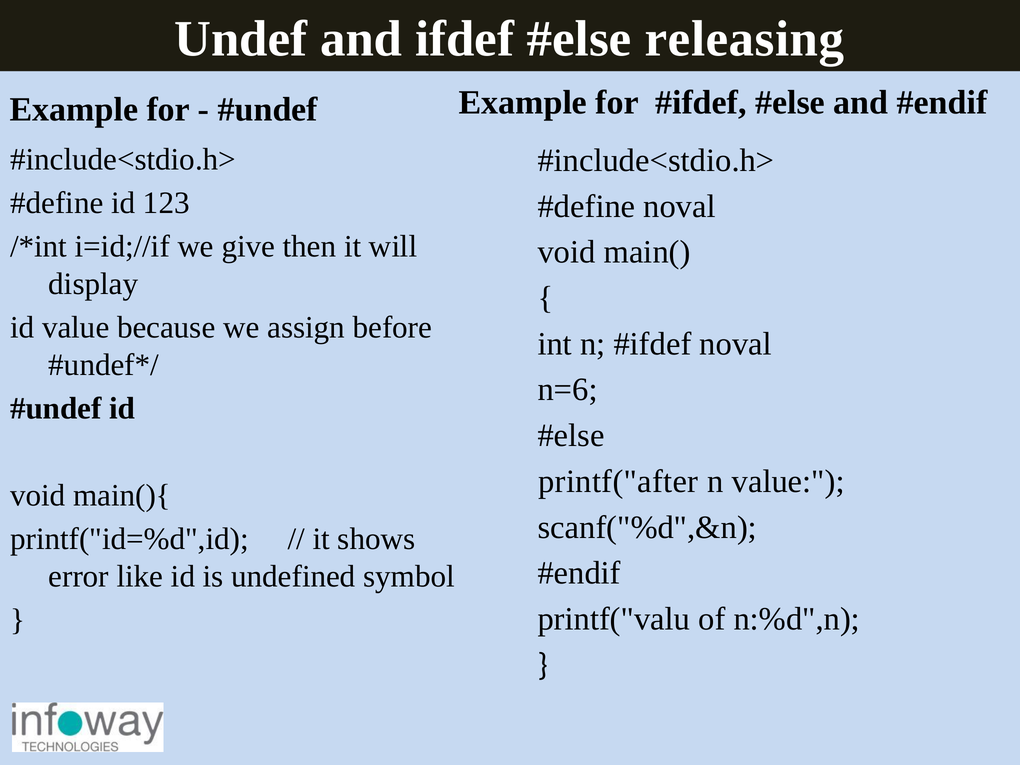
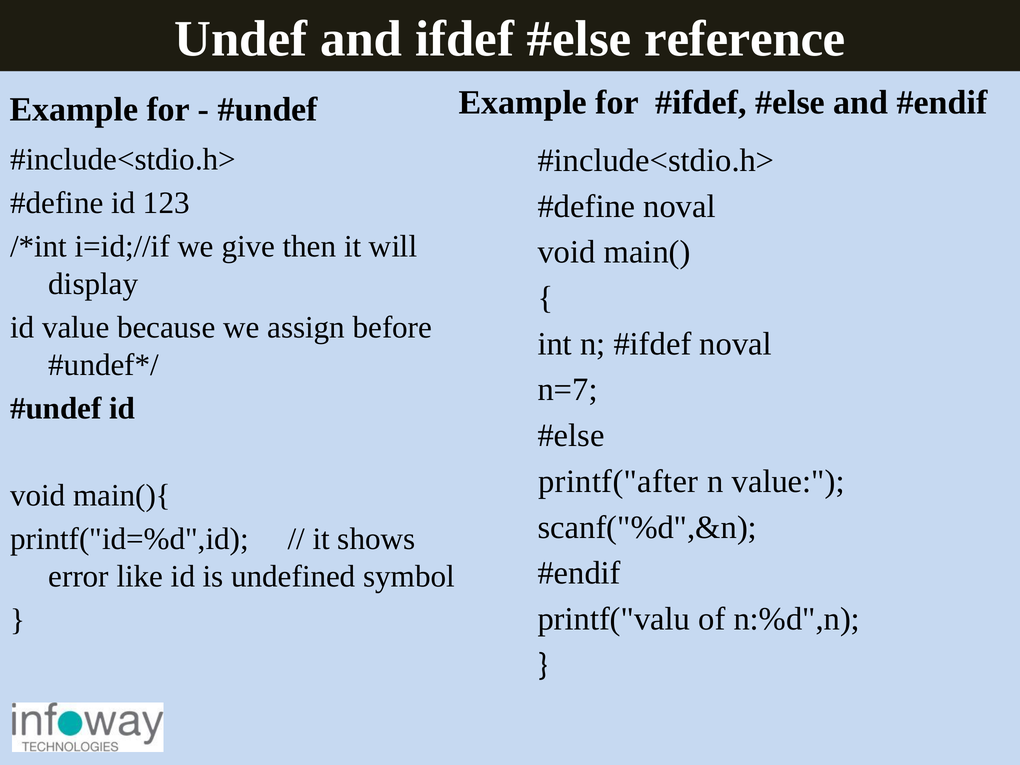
releasing: releasing -> reference
n=6: n=6 -> n=7
